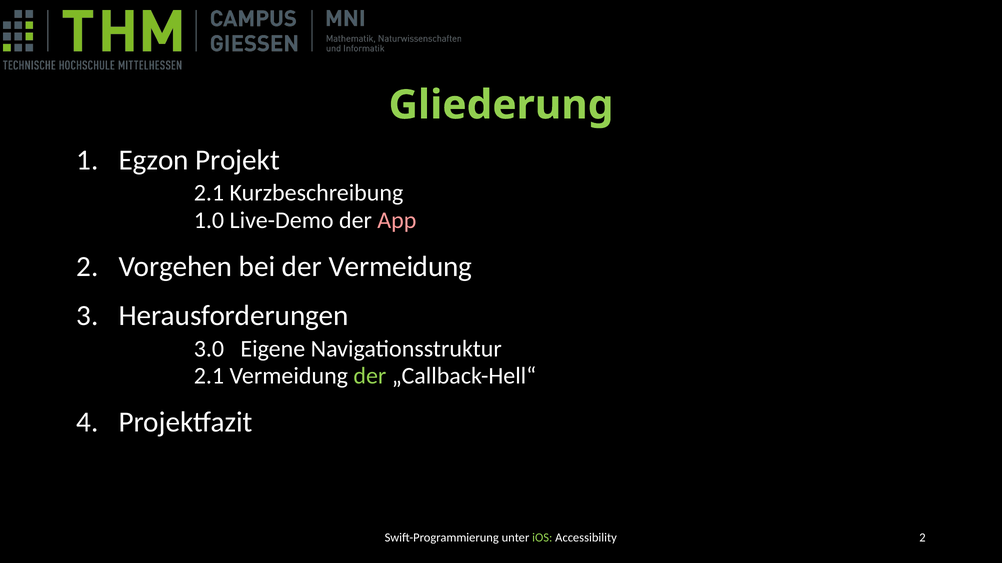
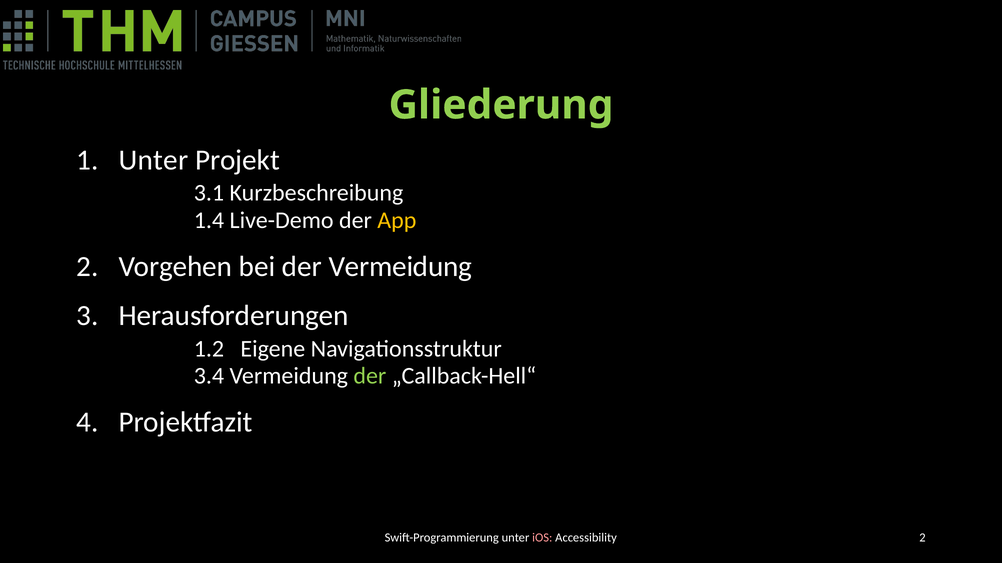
1 Egzon: Egzon -> Unter
2.1 at (209, 193): 2.1 -> 3.1
1.0: 1.0 -> 1.4
App colour: pink -> yellow
3.0: 3.0 -> 1.2
2.1 at (209, 376): 2.1 -> 3.4
iOS colour: light green -> pink
